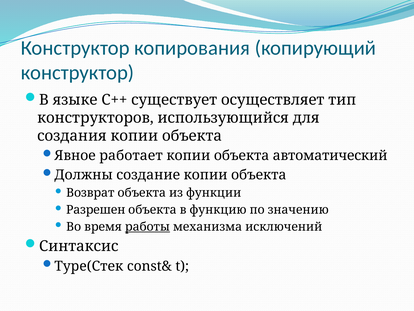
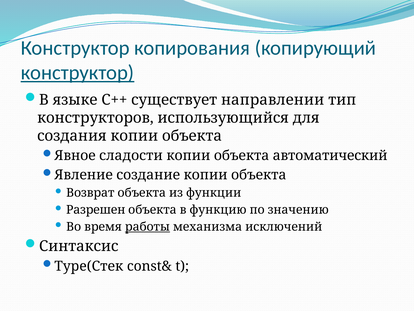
конструктор at (77, 73) underline: none -> present
осуществляет: осуществляет -> направлении
работает: работает -> сладости
Должны: Должны -> Явление
